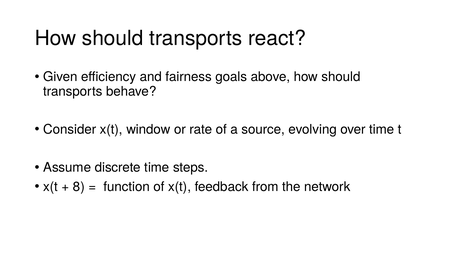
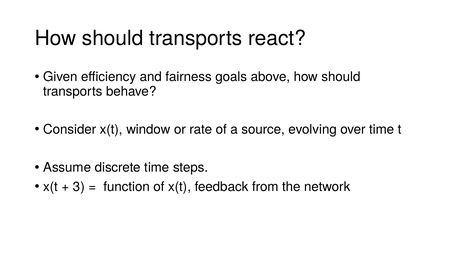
8: 8 -> 3
